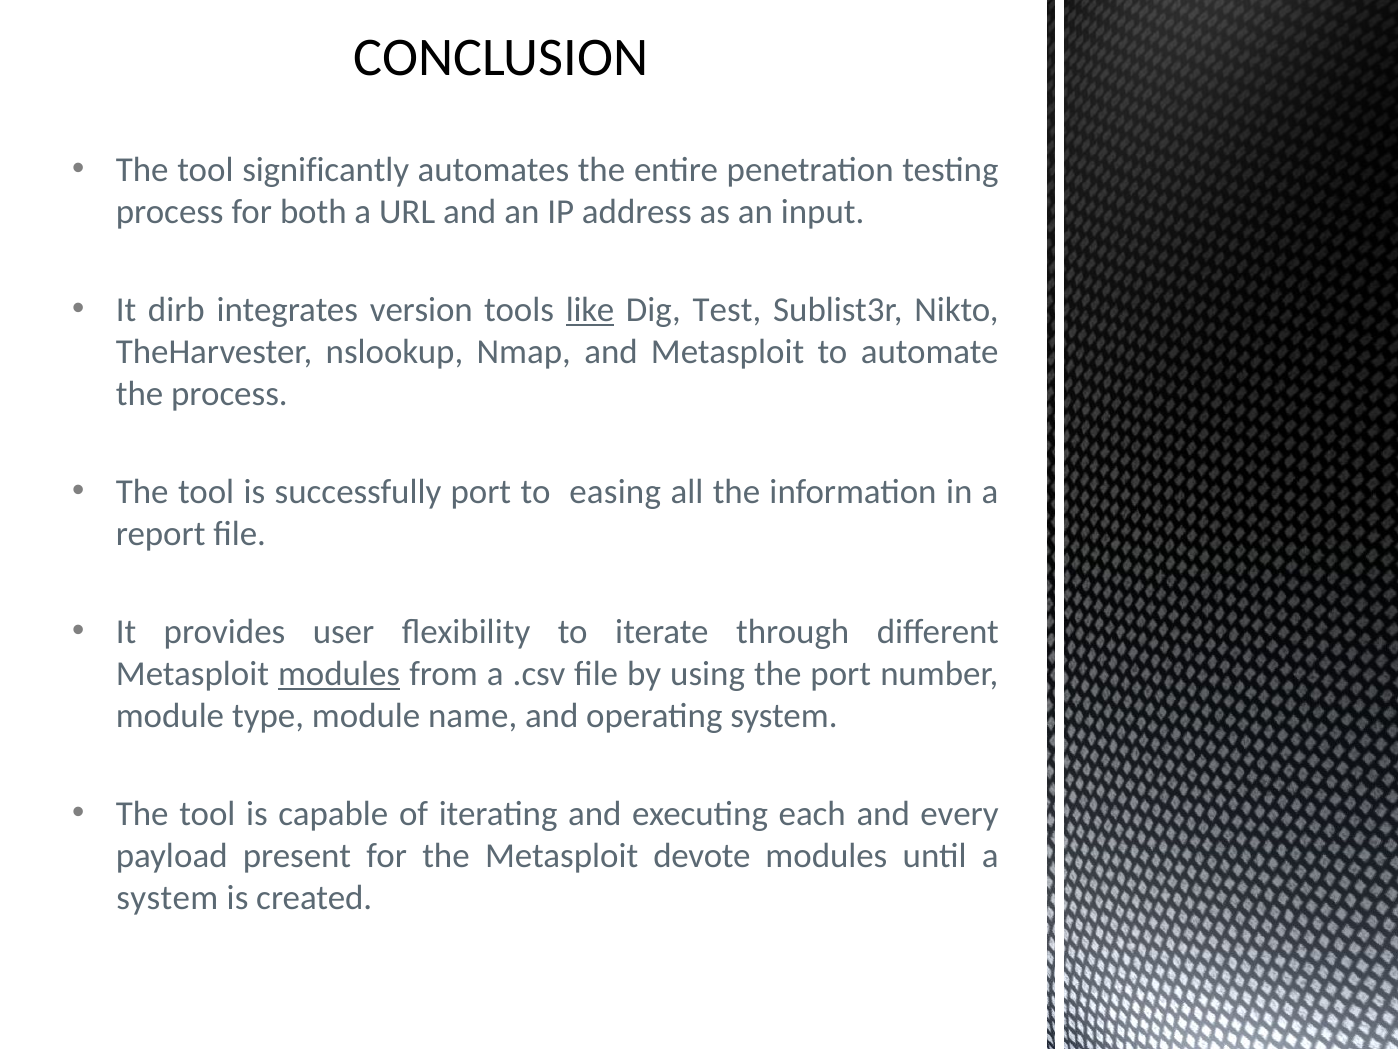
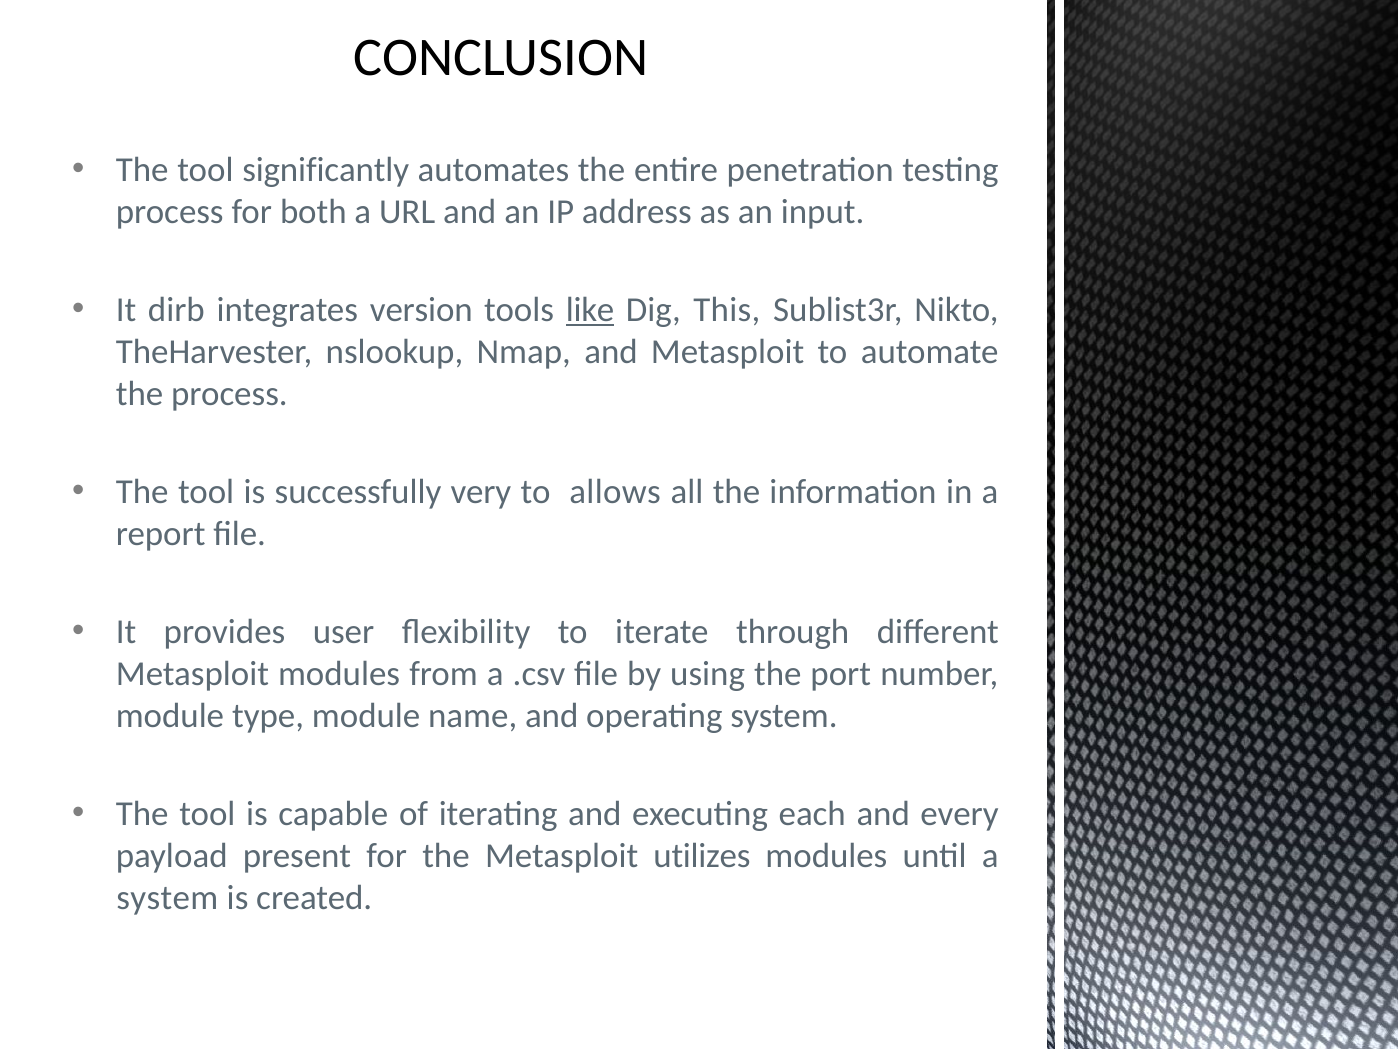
Test: Test -> This
successfully port: port -> very
easing: easing -> allows
modules at (339, 673) underline: present -> none
devote: devote -> utilizes
